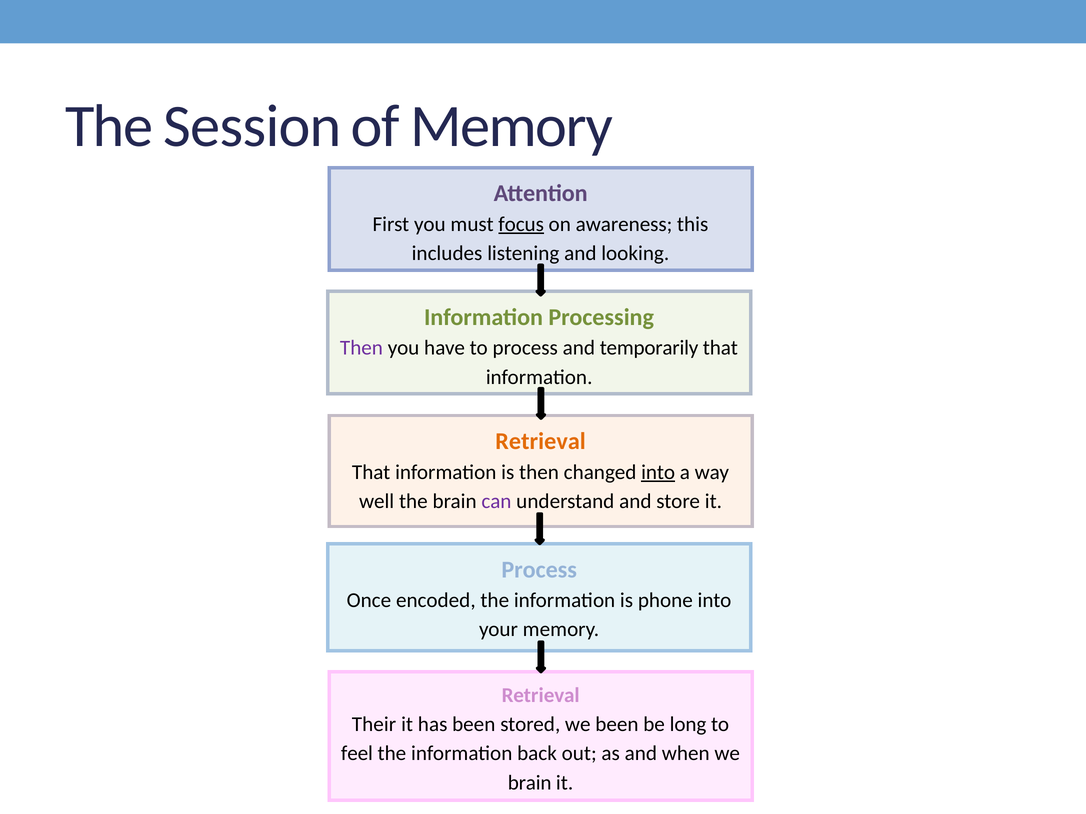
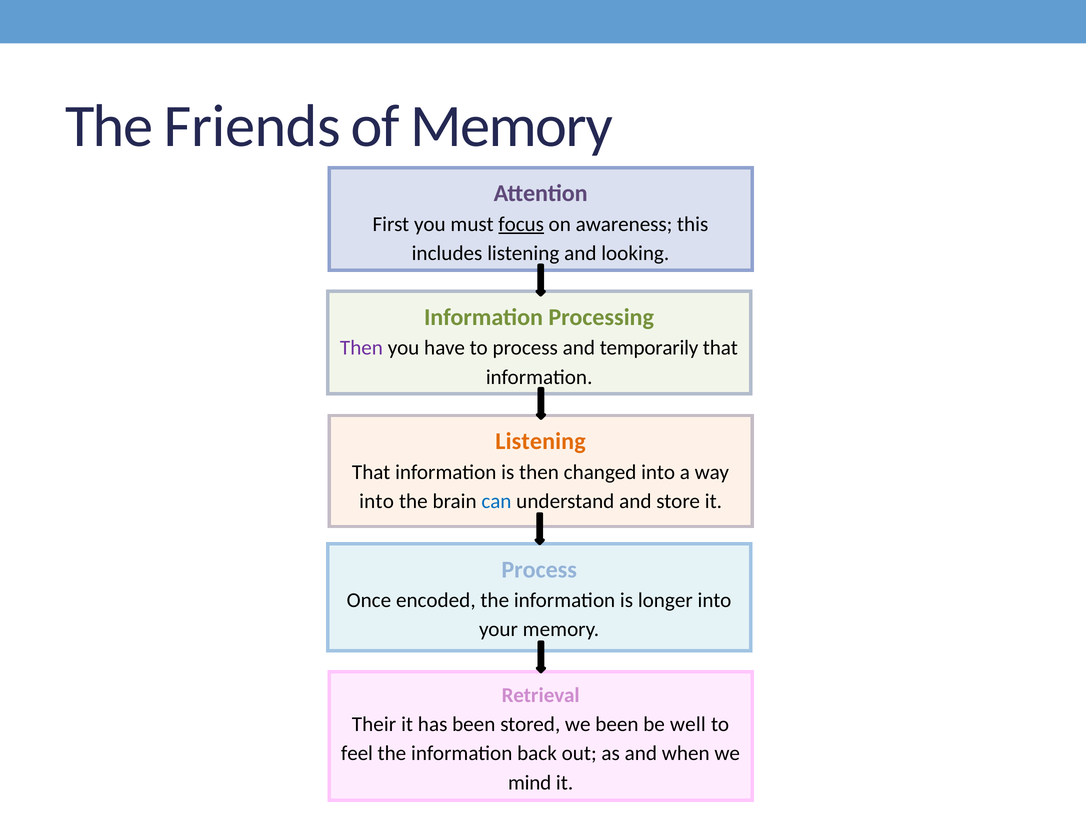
Session: Session -> Friends
Retrieval at (541, 442): Retrieval -> Listening
into at (658, 472) underline: present -> none
well at (377, 501): well -> into
can colour: purple -> blue
phone: phone -> longer
long: long -> well
brain at (530, 783): brain -> mind
